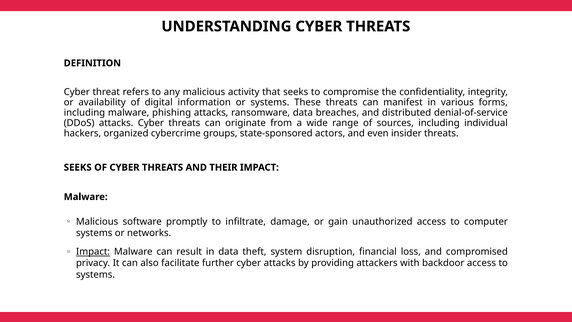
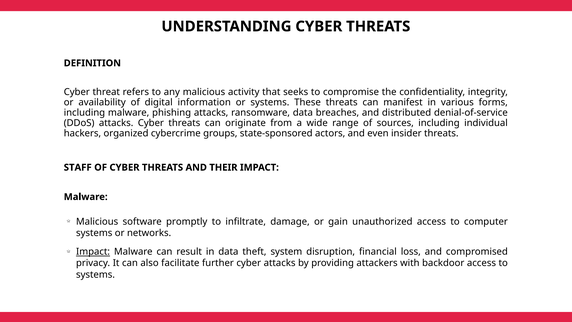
SEEKS at (78, 167): SEEKS -> STAFF
